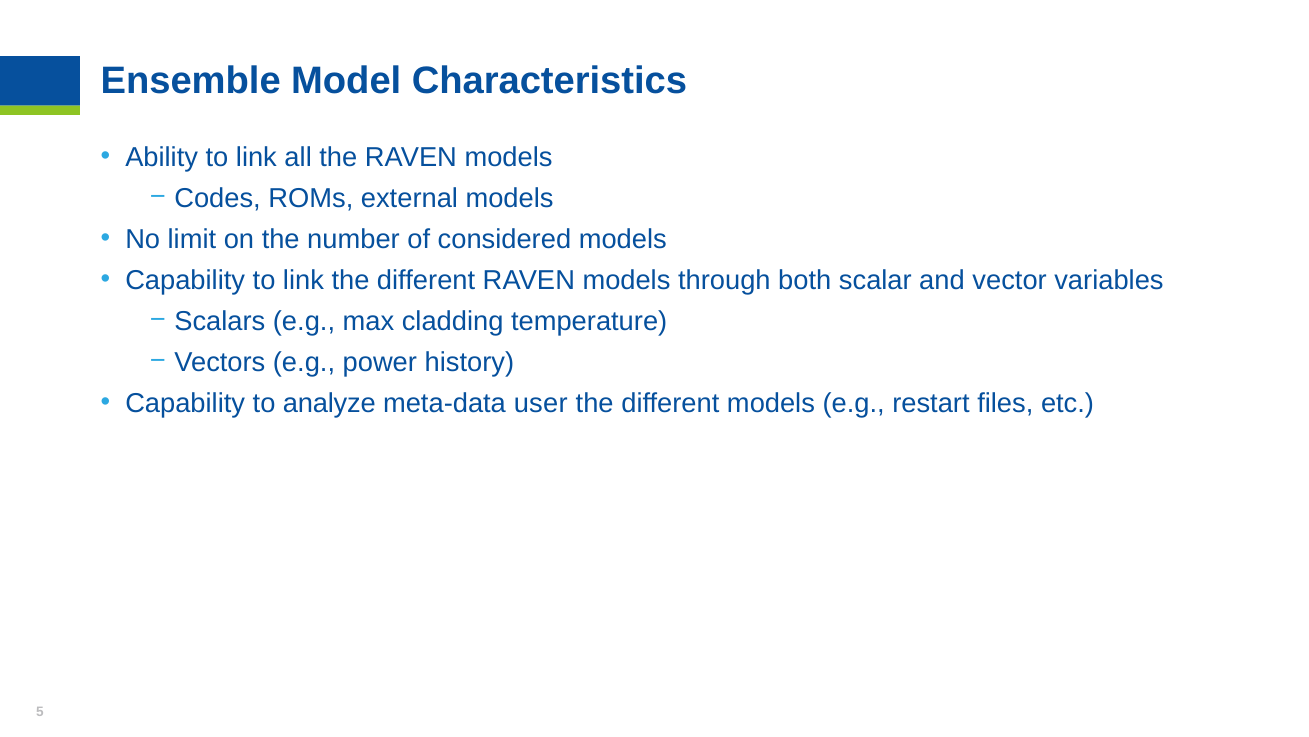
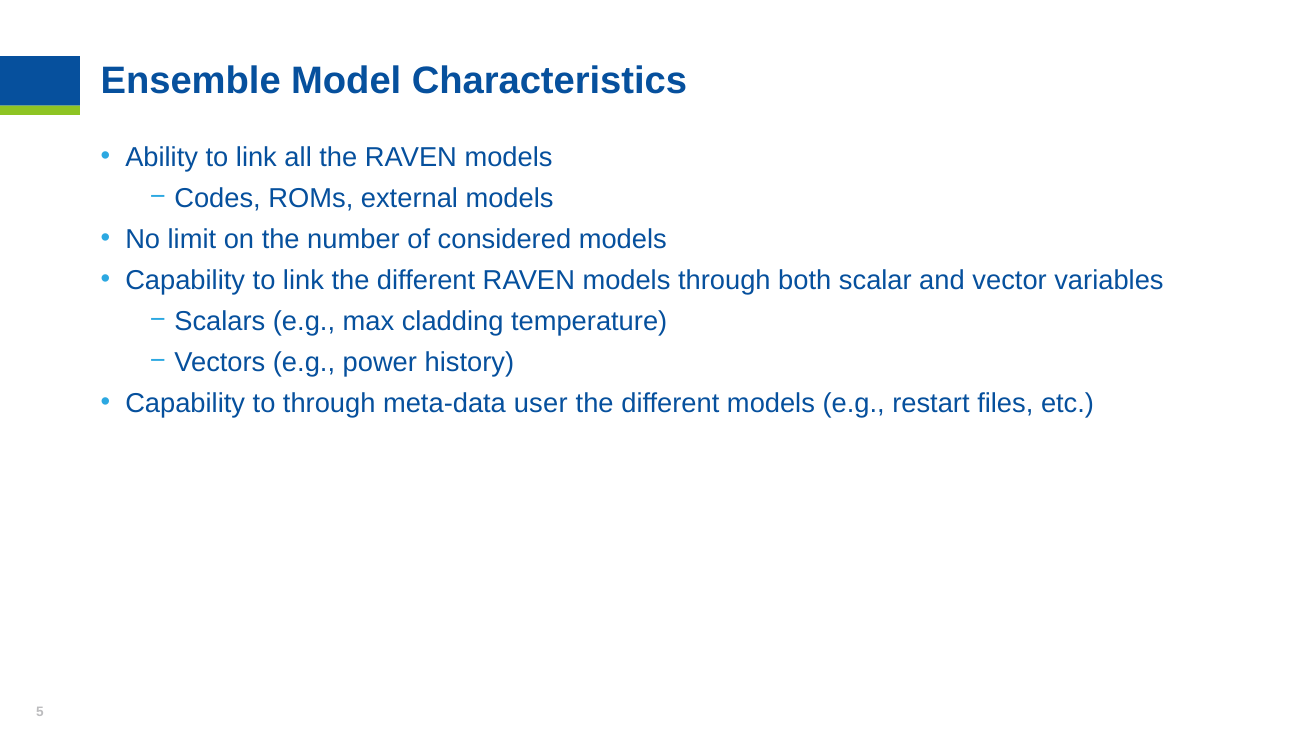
to analyze: analyze -> through
